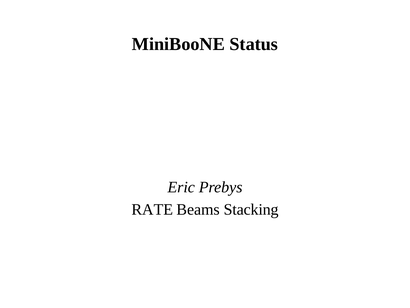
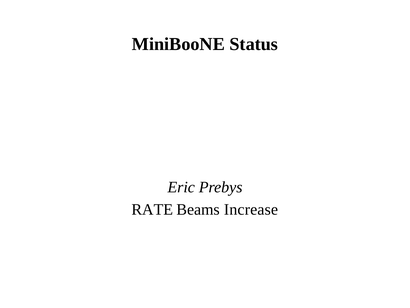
Stacking: Stacking -> Increase
